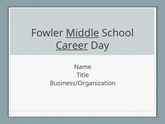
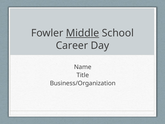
Career underline: present -> none
